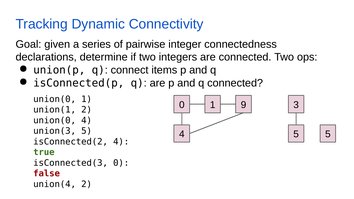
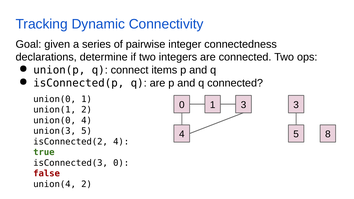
1 9: 9 -> 3
5 5: 5 -> 8
